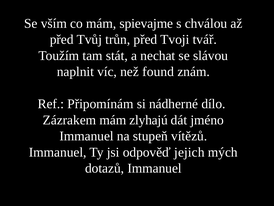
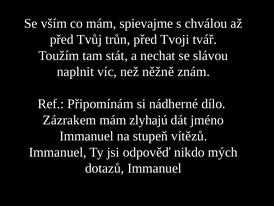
found: found -> něžně
jejich: jejich -> nikdo
